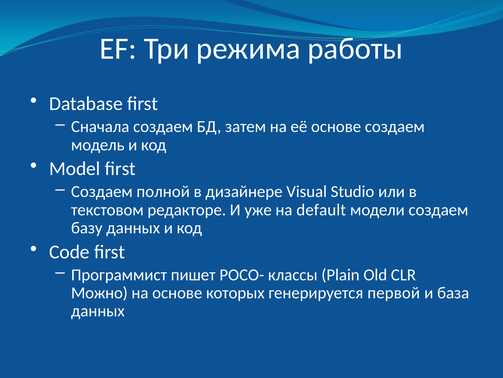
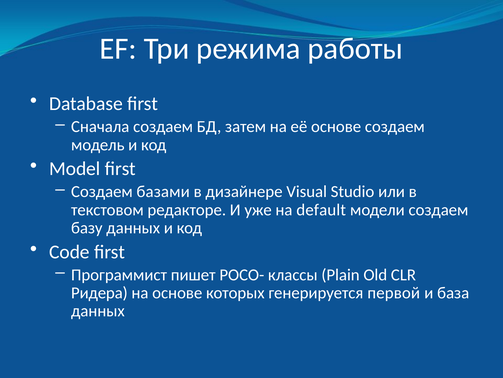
полной: полной -> базами
Можно: Можно -> Ридера
